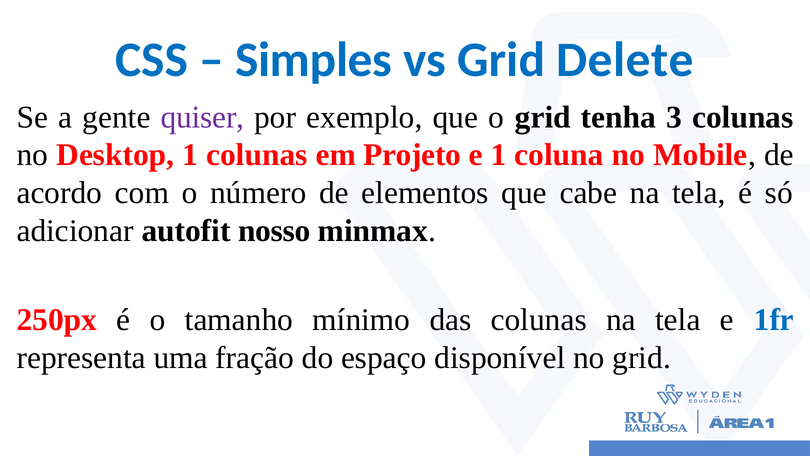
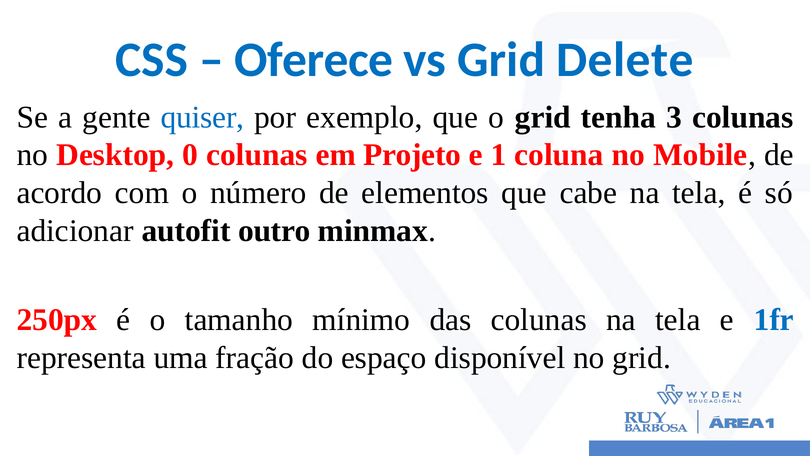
Simples: Simples -> Oferece
quiser colour: purple -> blue
Desktop 1: 1 -> 0
nosso: nosso -> outro
